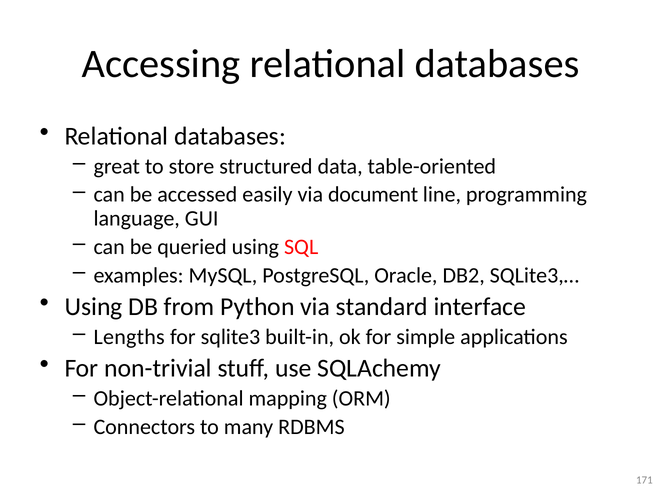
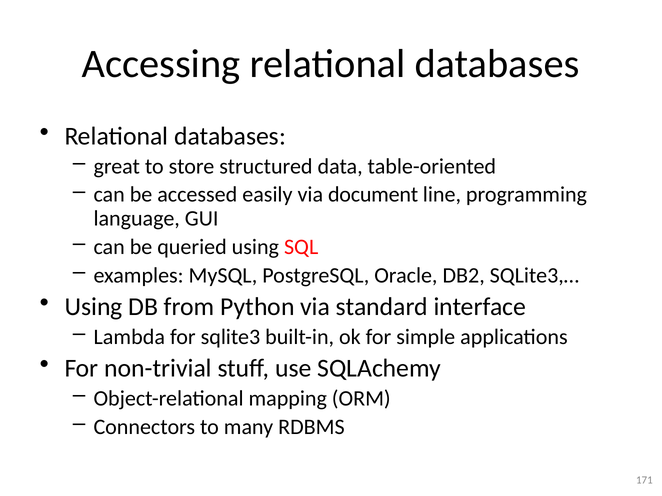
Lengths: Lengths -> Lambda
